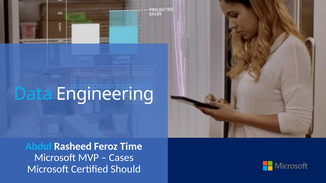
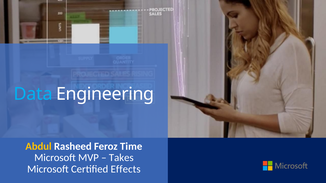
Abdul colour: light blue -> yellow
Cases: Cases -> Takes
Should: Should -> Effects
